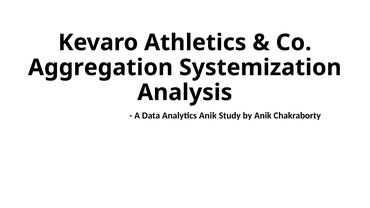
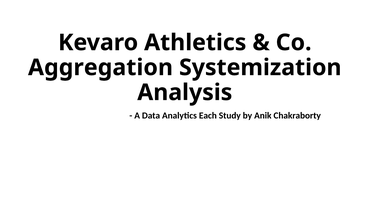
Analytics Anik: Anik -> Each
